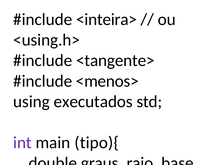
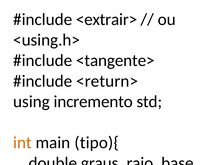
<inteira>: <inteira> -> <extrair>
<menos>: <menos> -> <return>
executados: executados -> incremento
int colour: purple -> orange
